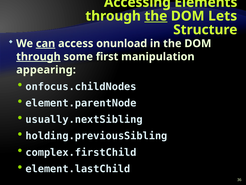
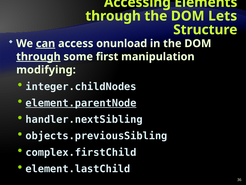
the at (156, 16) underline: present -> none
appearing: appearing -> modifying
onfocus.childNodes: onfocus.childNodes -> integer.childNodes
element.parentNode underline: none -> present
usually.nextSibling: usually.nextSibling -> handler.nextSibling
holding.previousSibling: holding.previousSibling -> objects.previousSibling
